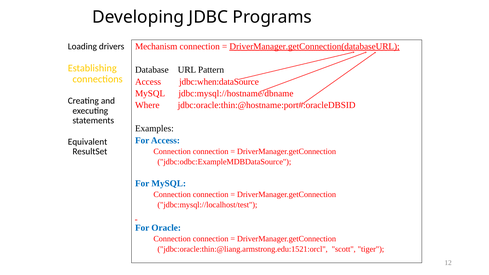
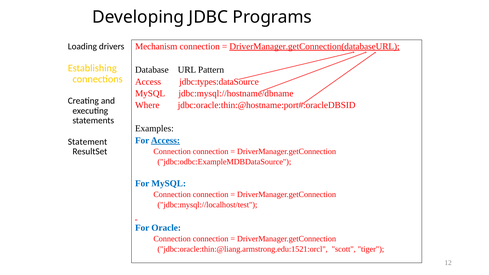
jdbc:when:dataSource: jdbc:when:dataSource -> jdbc:types:dataSource
Access at (165, 140) underline: none -> present
Equivalent: Equivalent -> Statement
